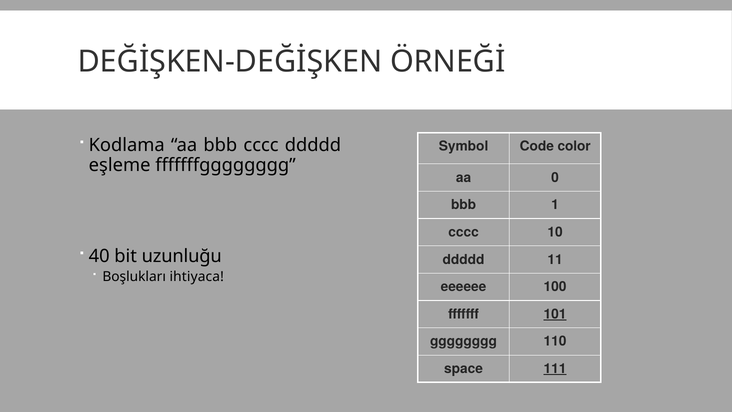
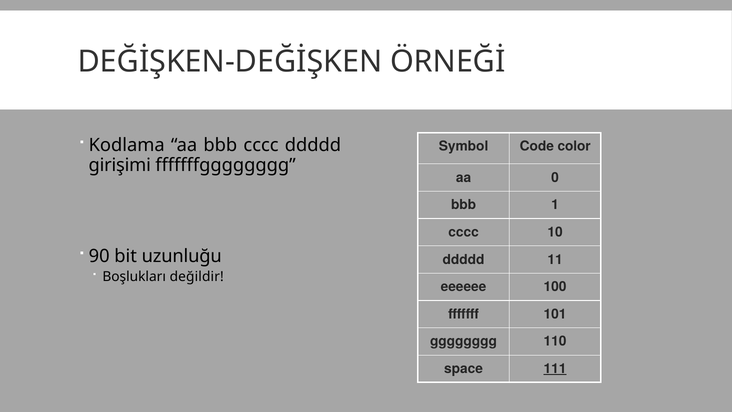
eşleme: eşleme -> girişimi
40: 40 -> 90
ihtiyaca: ihtiyaca -> değildir
101 underline: present -> none
